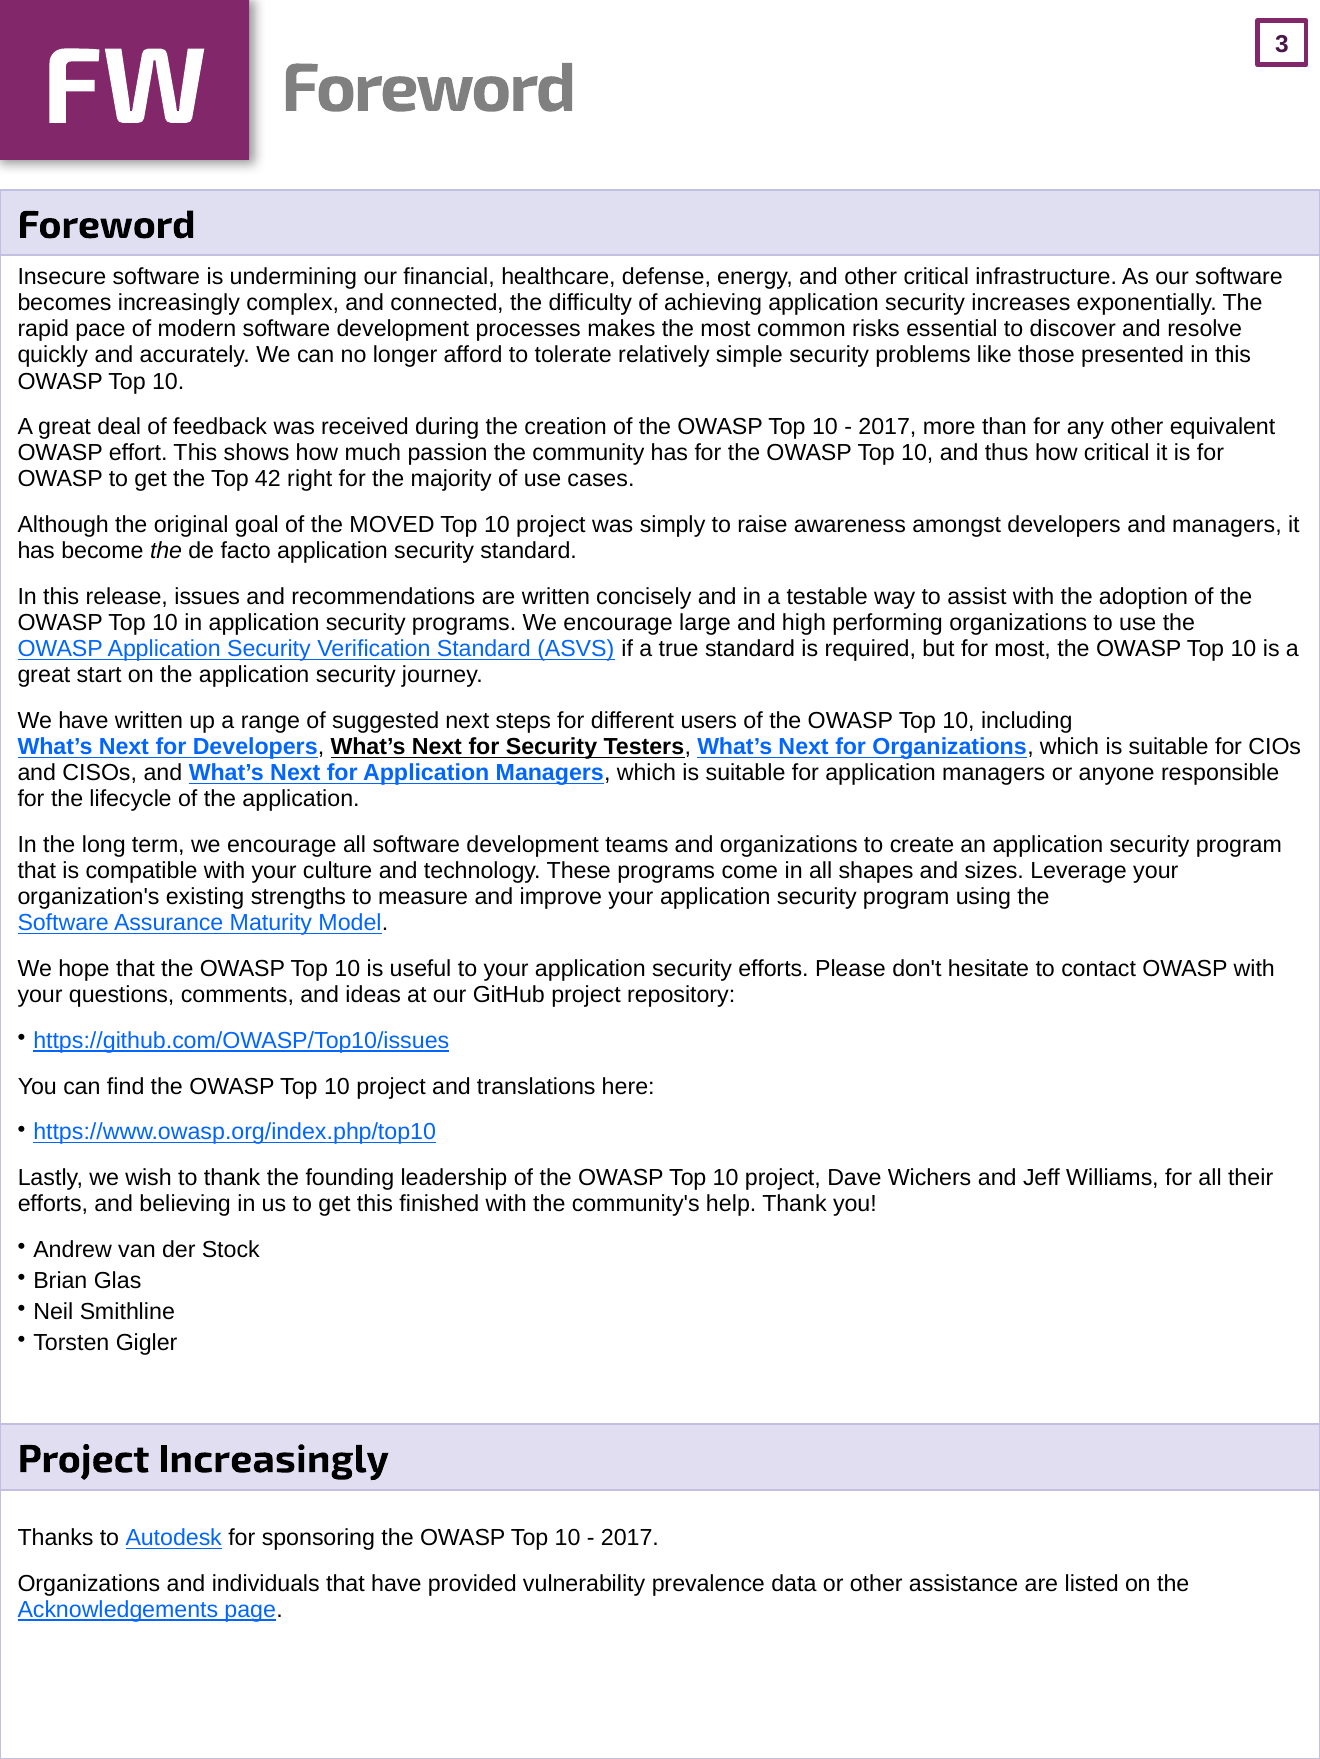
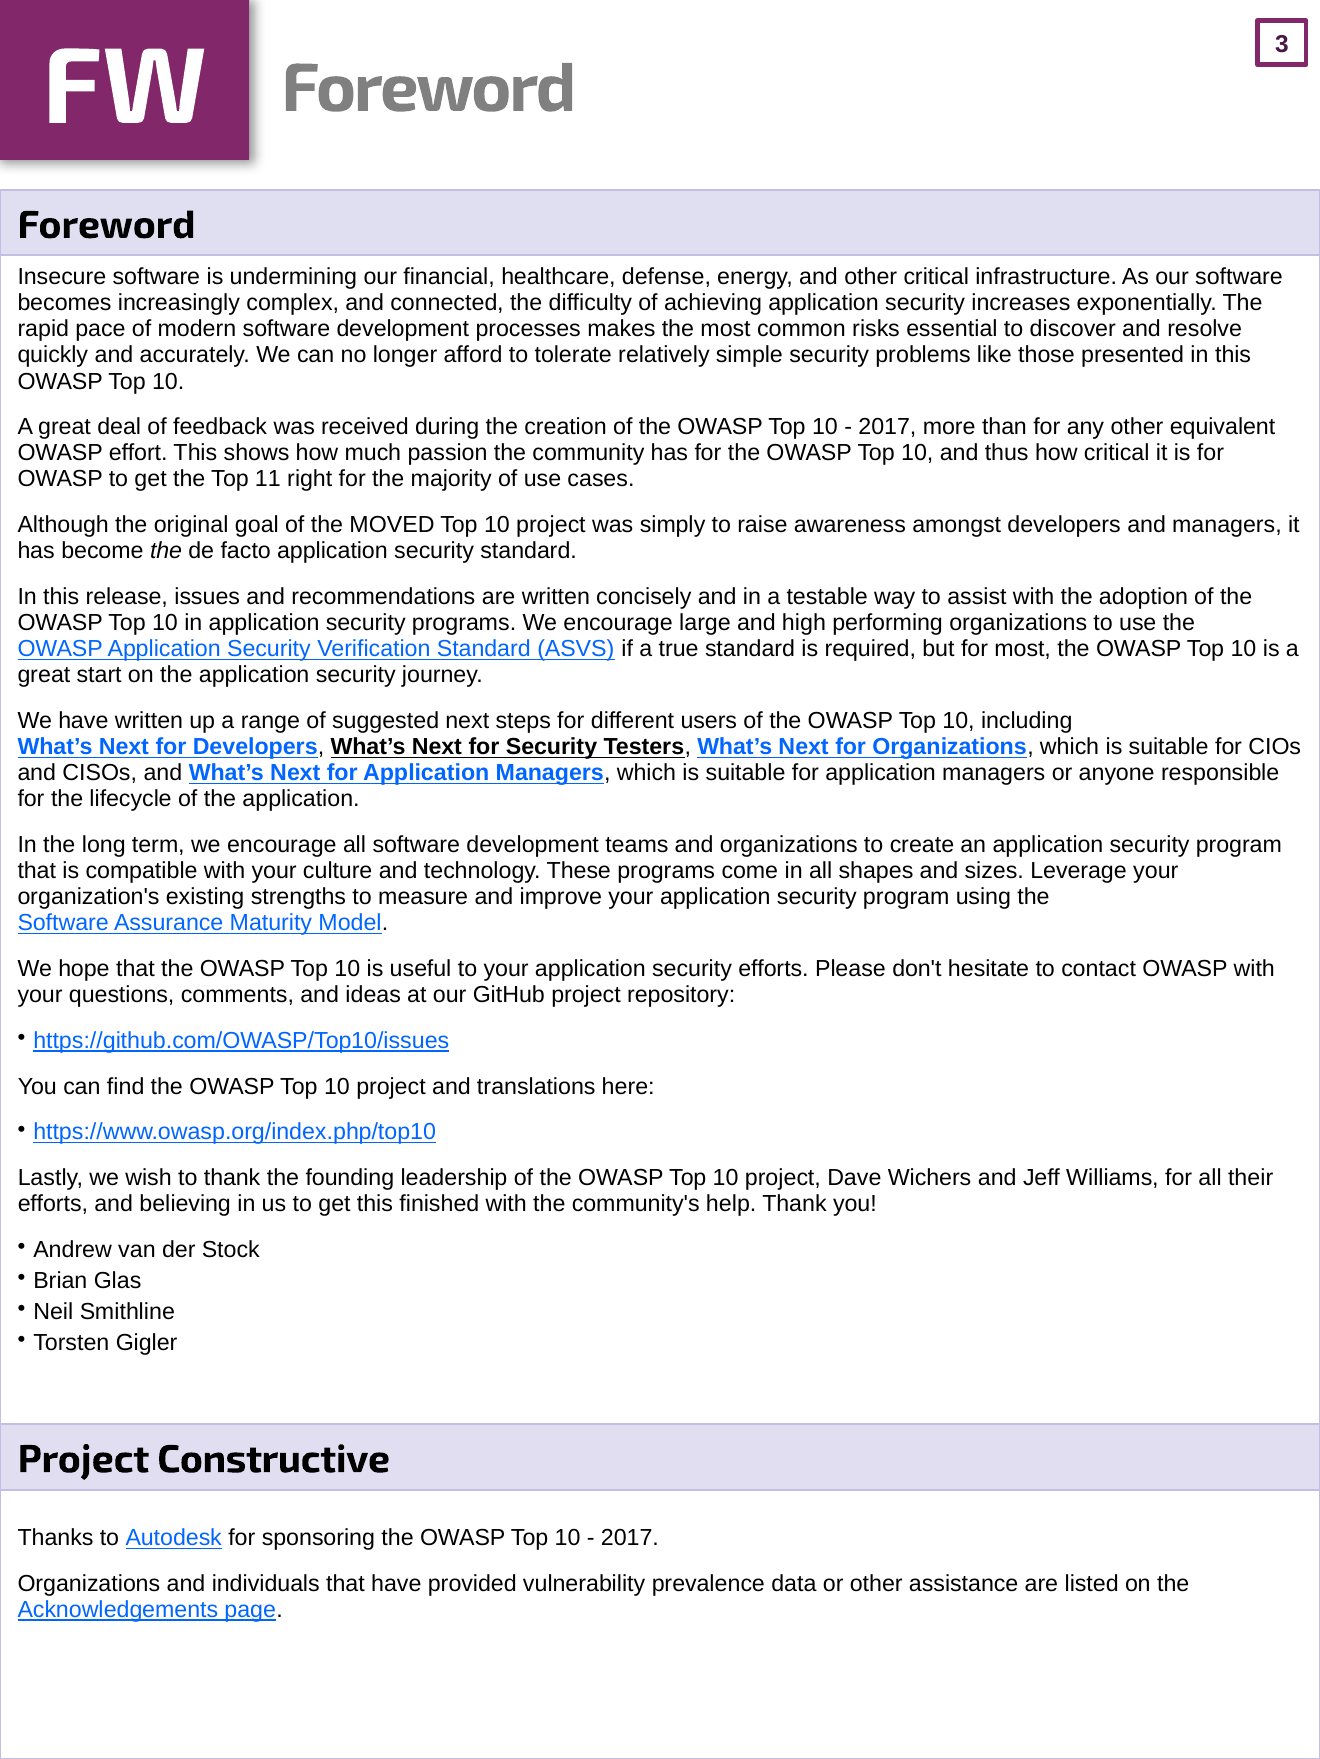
42: 42 -> 11
Project Increasingly: Increasingly -> Constructive
